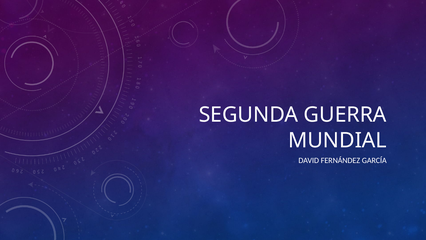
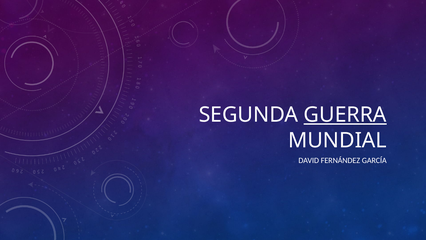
GUERRA underline: none -> present
